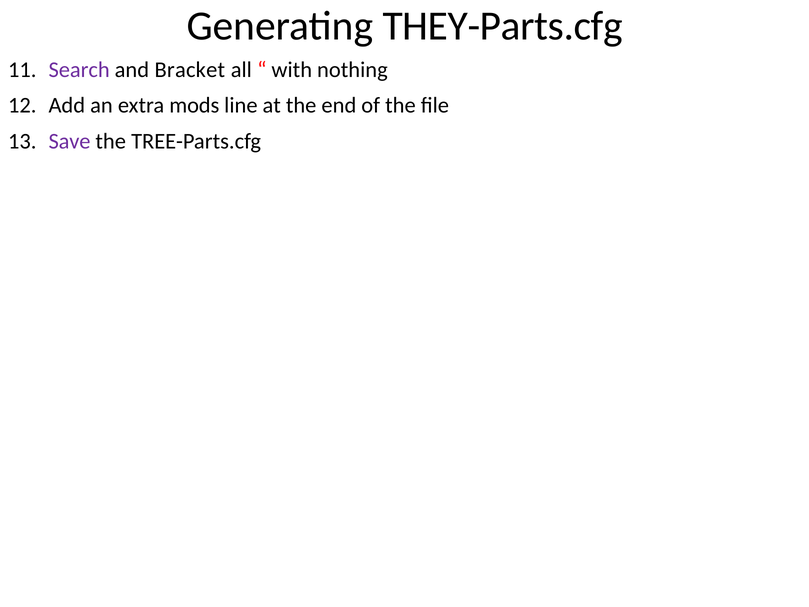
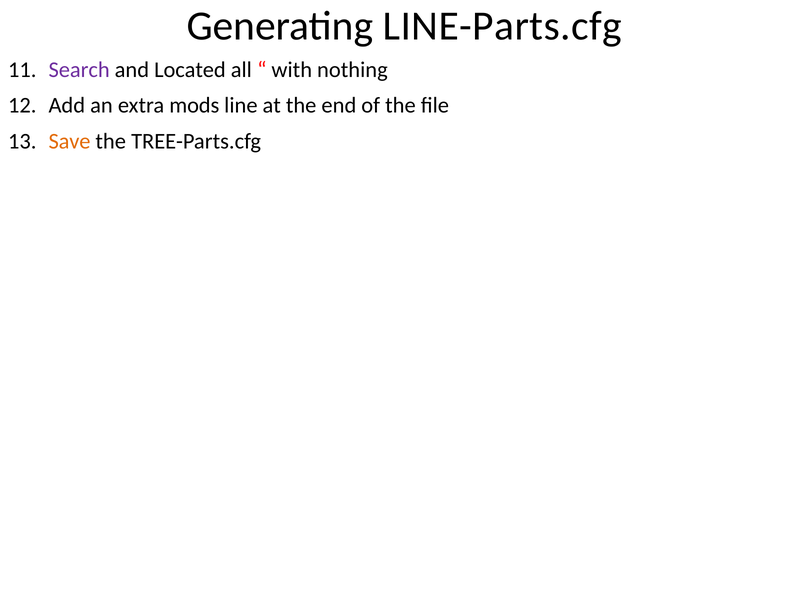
THEY-Parts.cfg: THEY-Parts.cfg -> LINE-Parts.cfg
Bracket: Bracket -> Located
Save colour: purple -> orange
